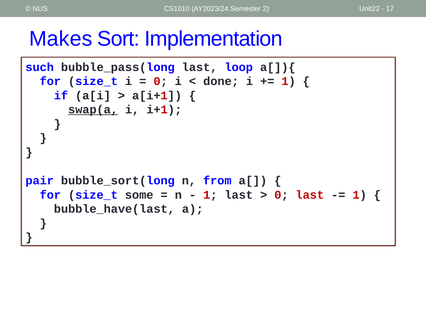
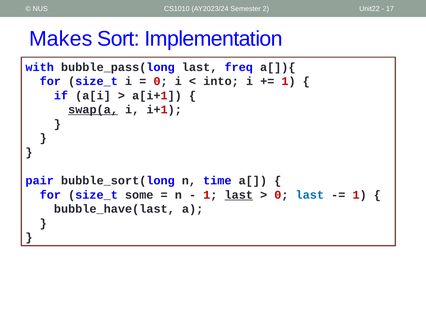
such: such -> with
loop: loop -> freq
done: done -> into
from: from -> time
last at (239, 195) underline: none -> present
last at (310, 195) colour: red -> blue
